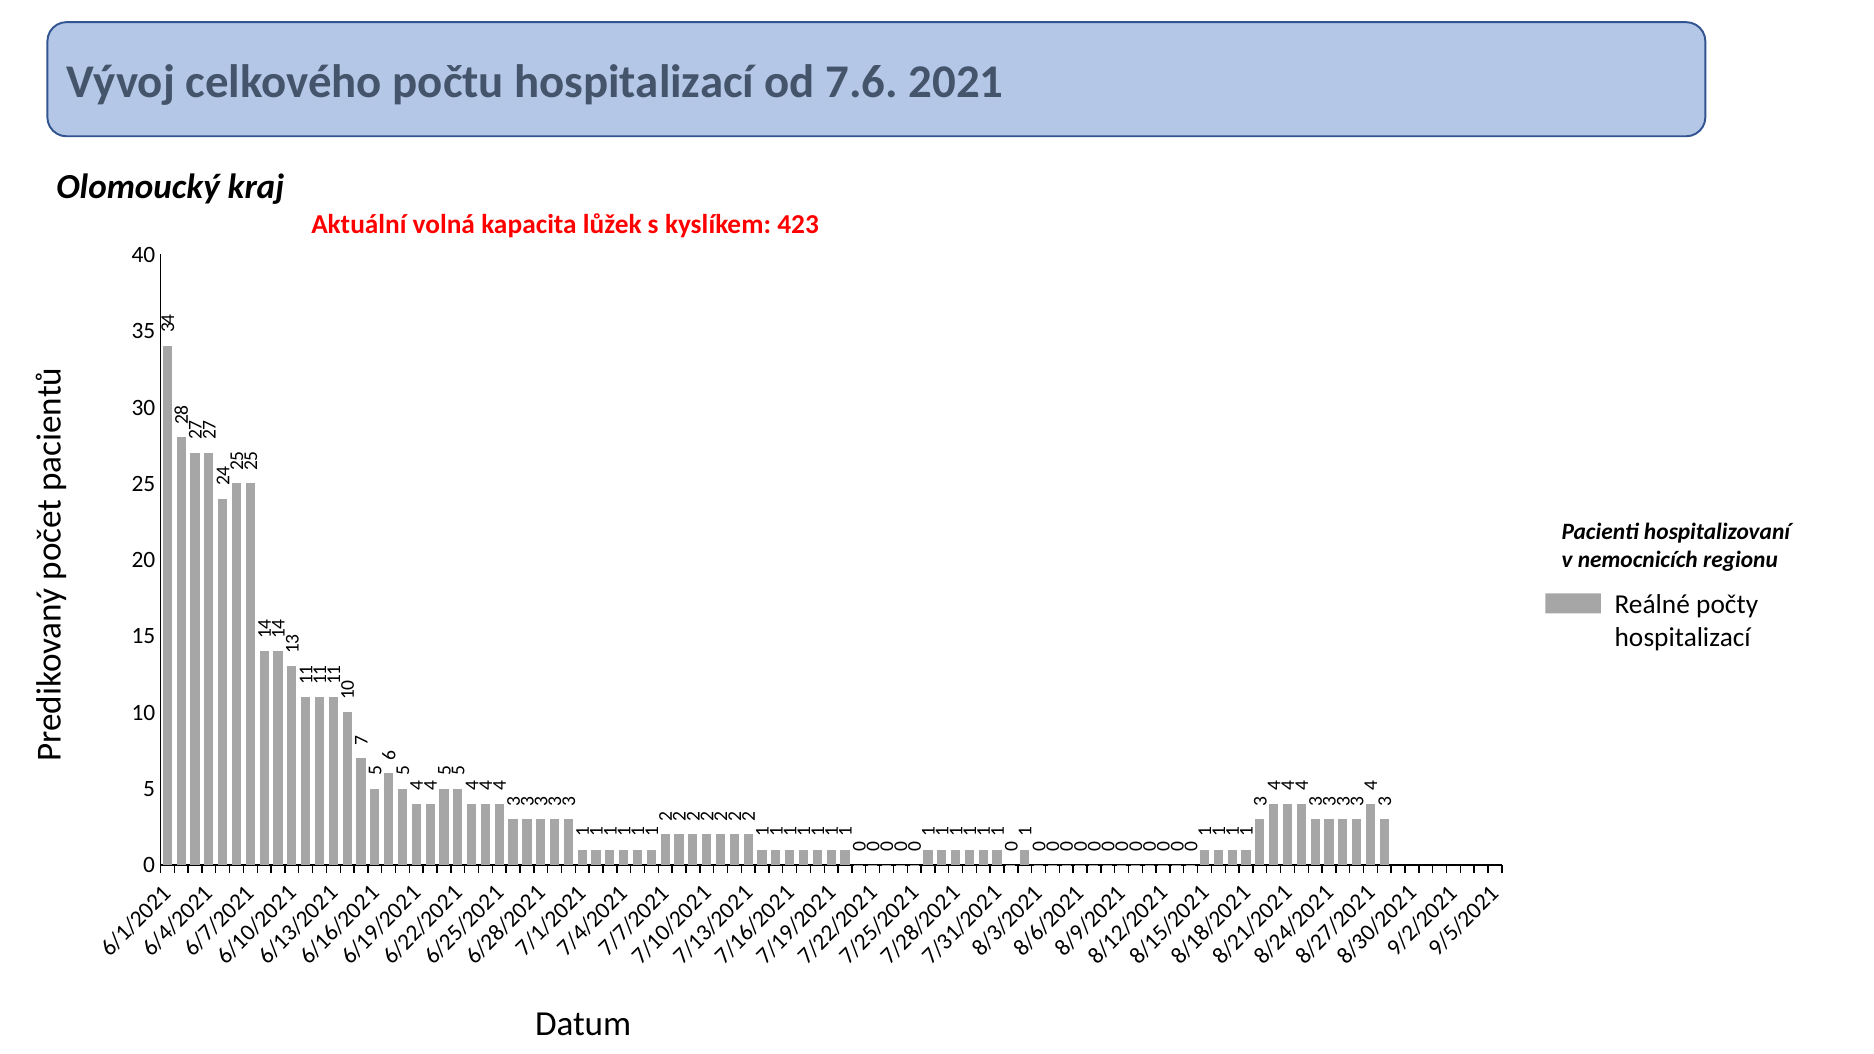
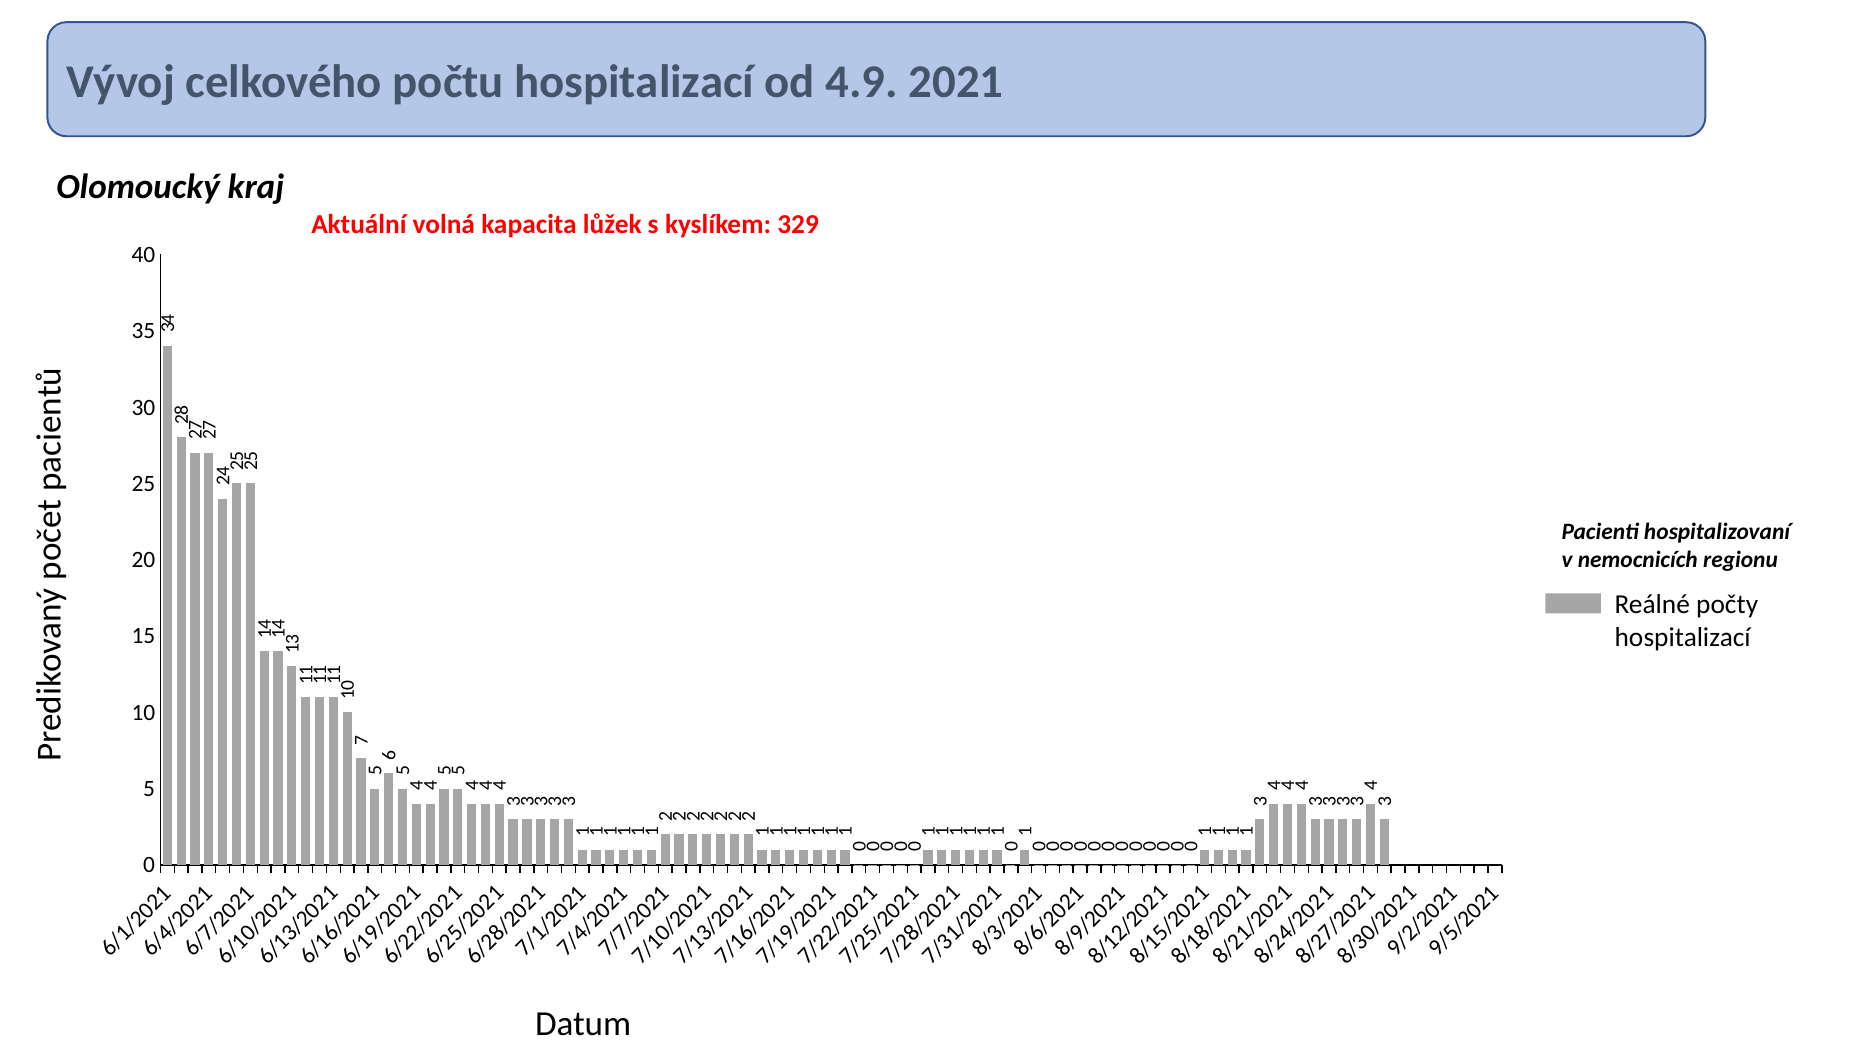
7.6: 7.6 -> 4.9
423: 423 -> 329
